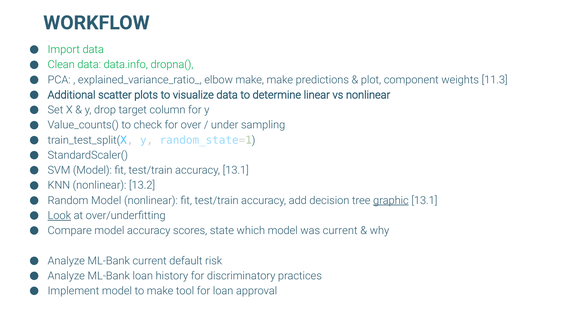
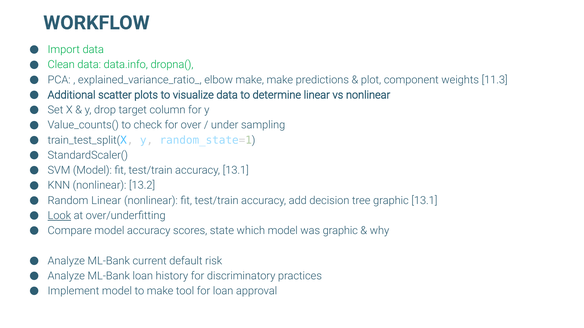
Random Model: Model -> Linear
graphic at (391, 201) underline: present -> none
was current: current -> graphic
